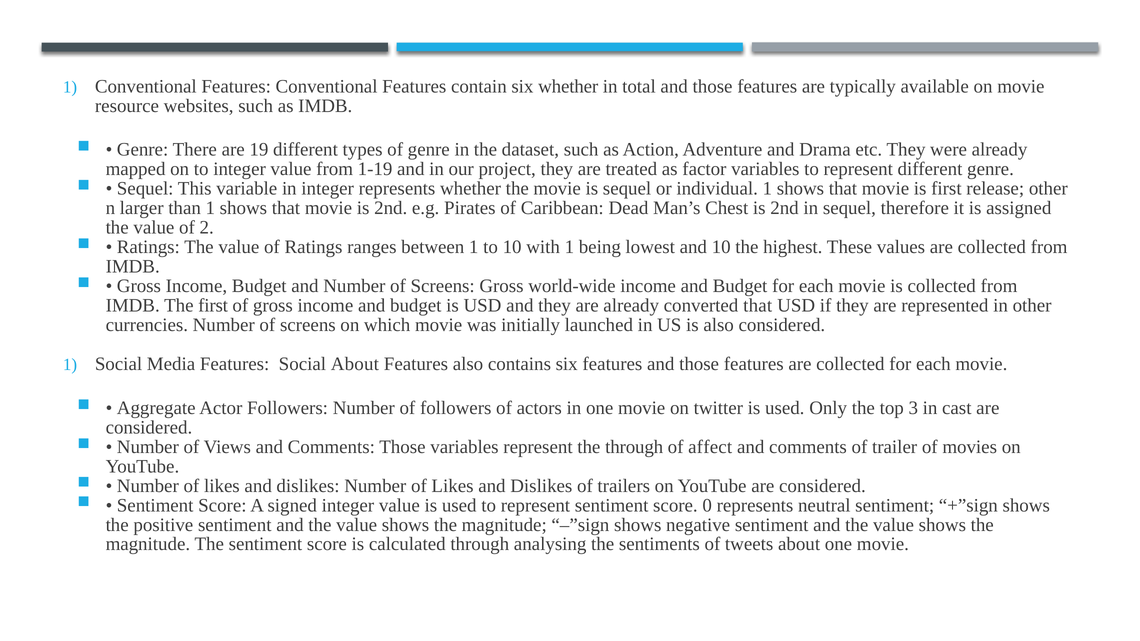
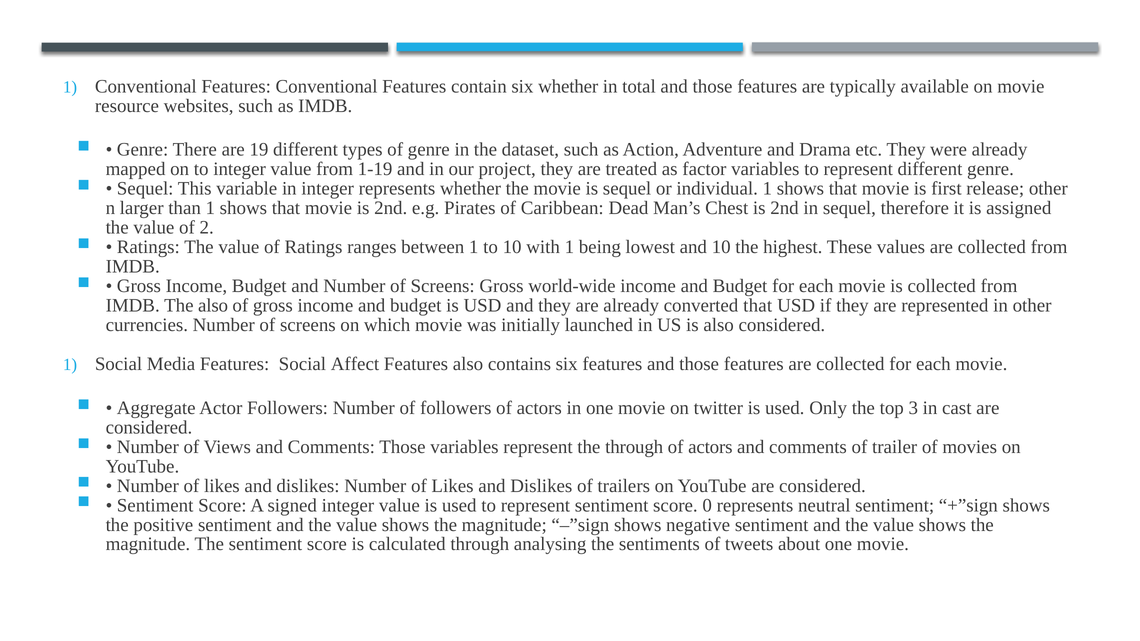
The first: first -> also
Social About: About -> Affect
affect at (710, 447): affect -> actors
